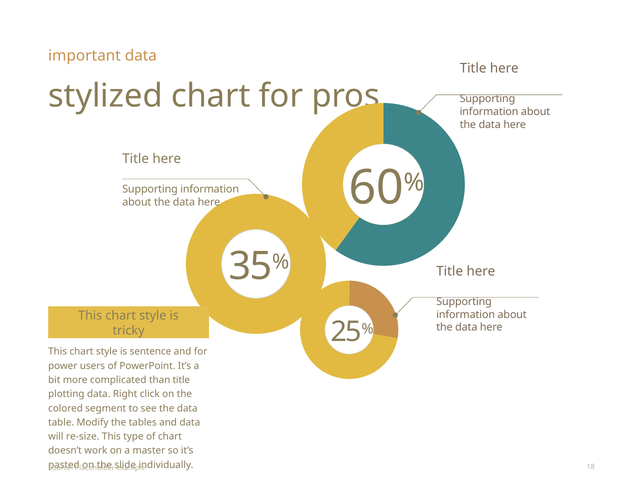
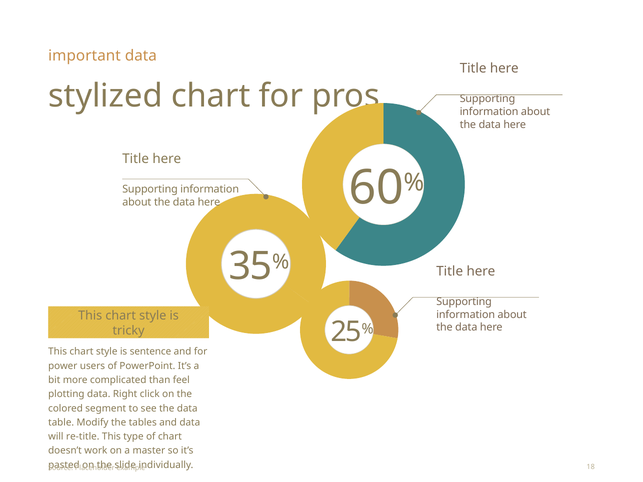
than title: title -> feel
re-size: re-size -> re-title
